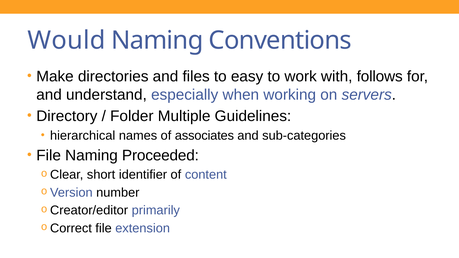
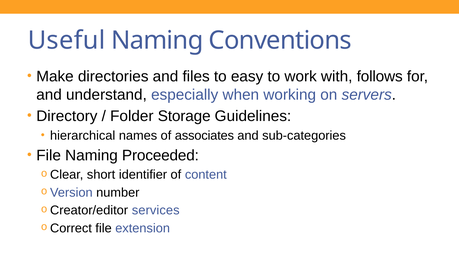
Would: Would -> Useful
Multiple: Multiple -> Storage
primarily: primarily -> services
